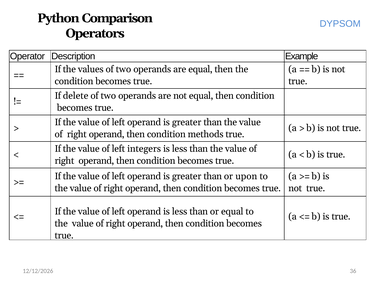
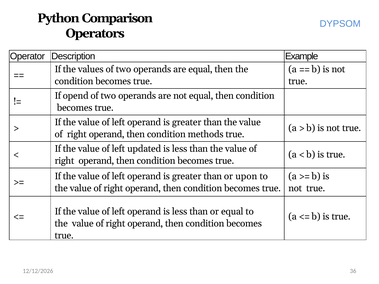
delete: delete -> opend
integers: integers -> updated
